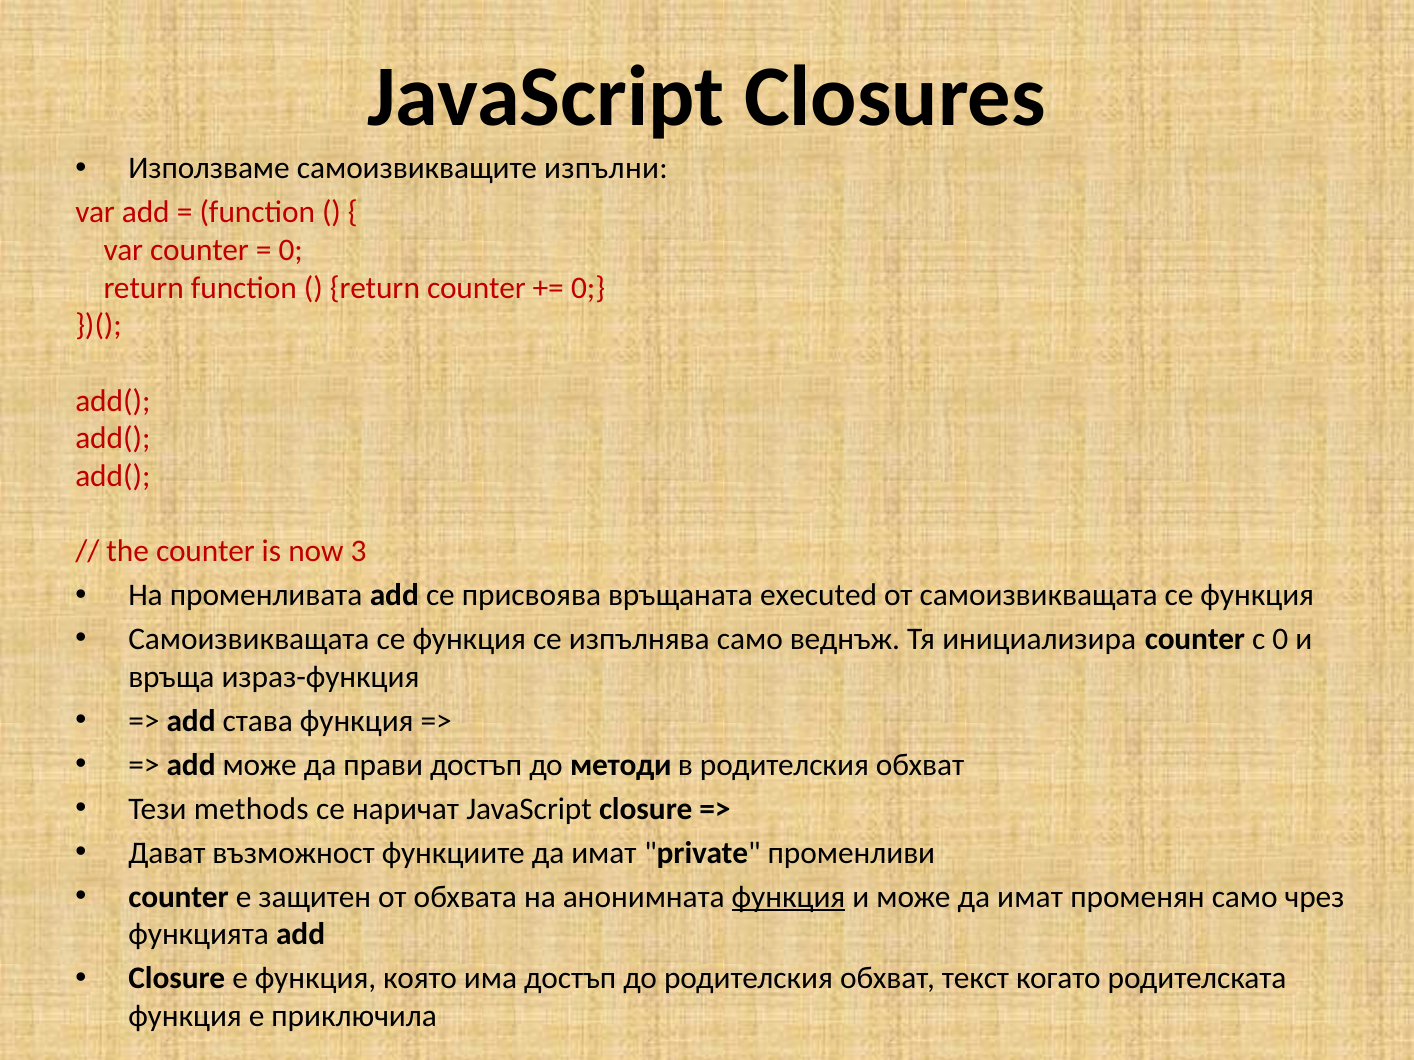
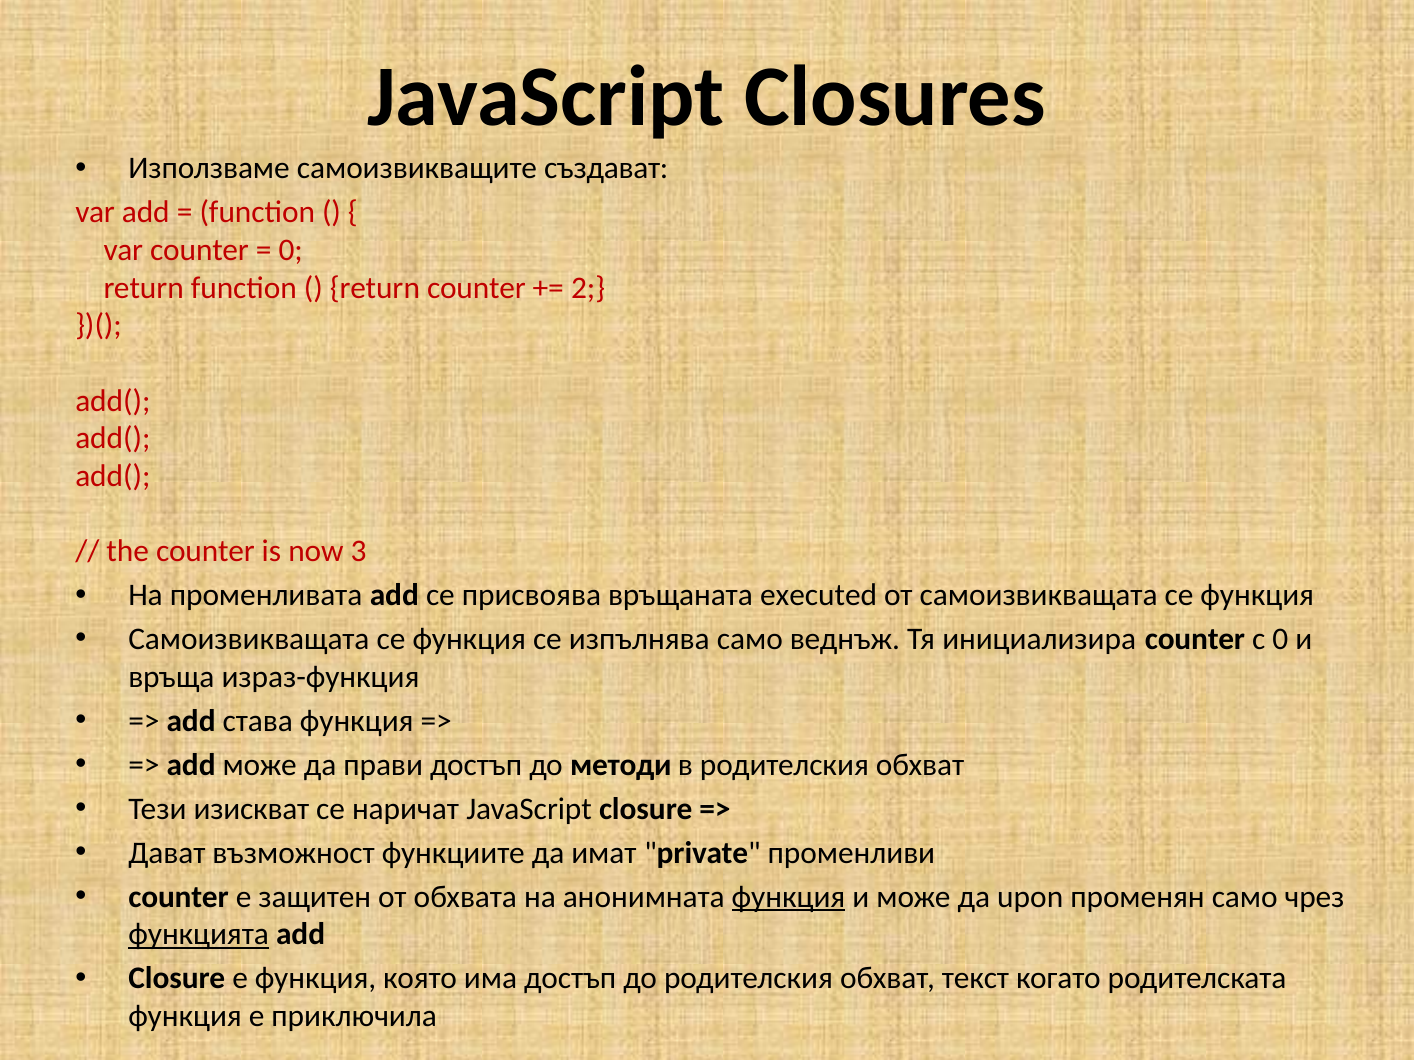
изпълни: изпълни -> създават
0 at (588, 288): 0 -> 2
methods: methods -> изискват
може да имат: имат -> upon
функцията underline: none -> present
